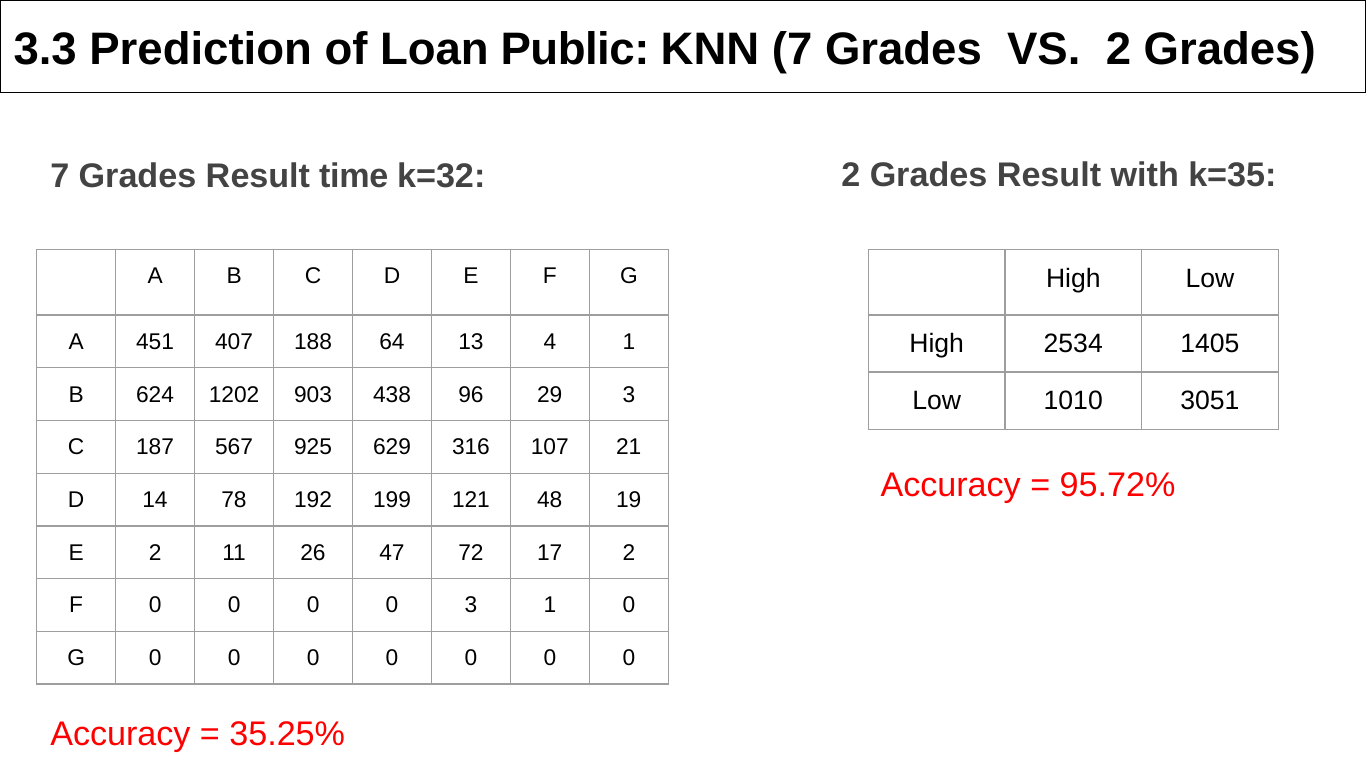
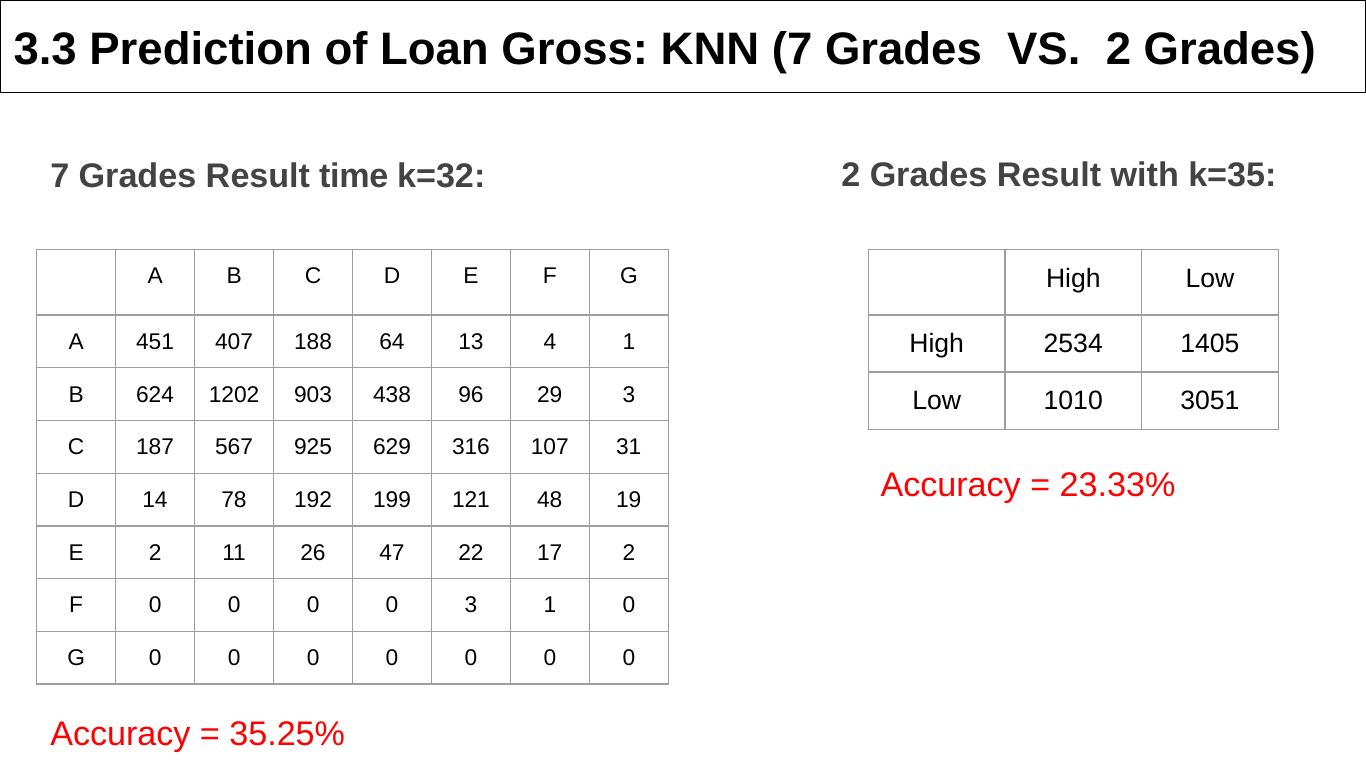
Public: Public -> Gross
21: 21 -> 31
95.72%: 95.72% -> 23.33%
72: 72 -> 22
